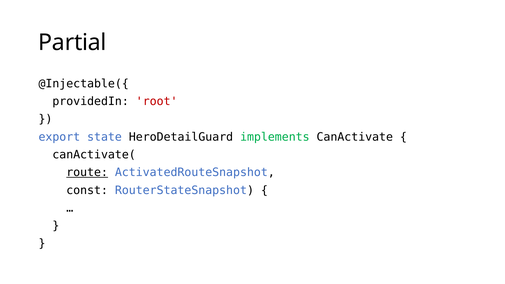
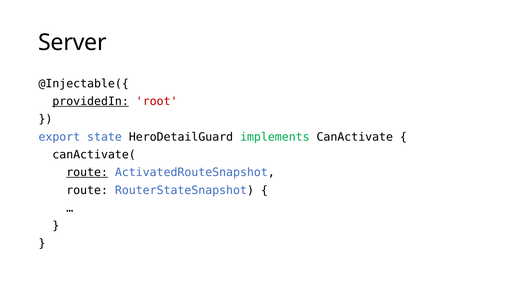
Partial: Partial -> Server
providedIn underline: none -> present
const at (87, 190): const -> route
